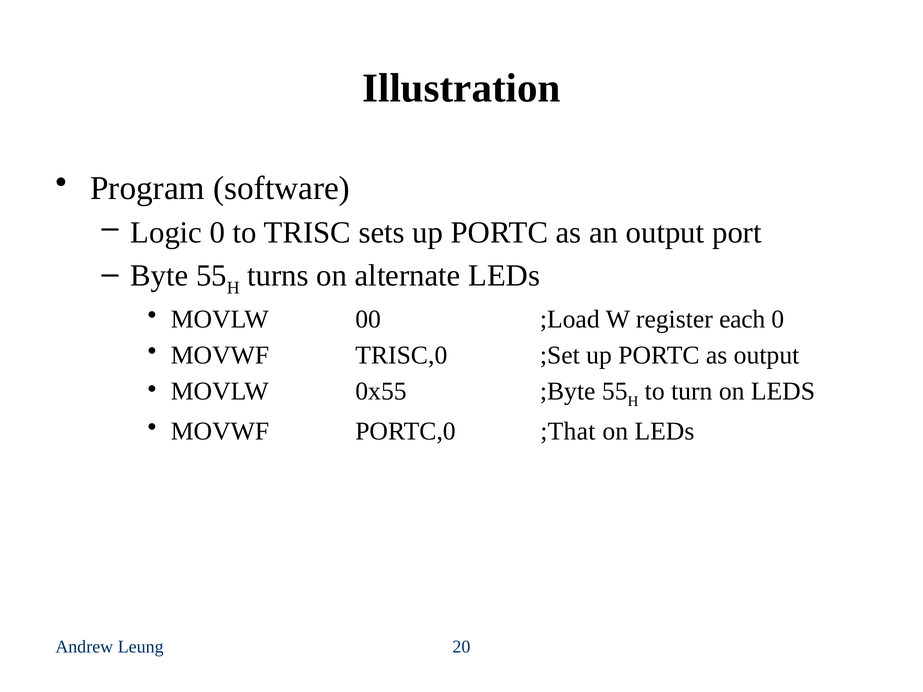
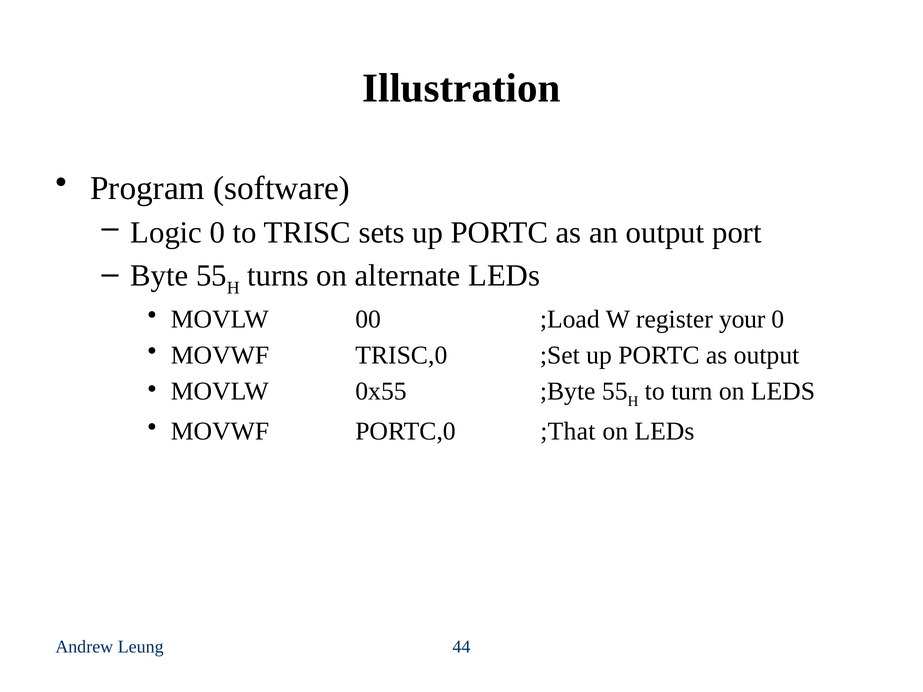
each: each -> your
20: 20 -> 44
